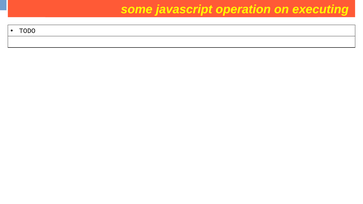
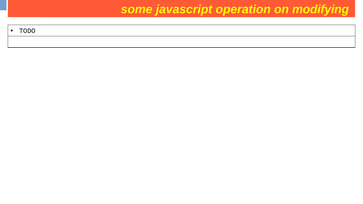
executing: executing -> modifying
